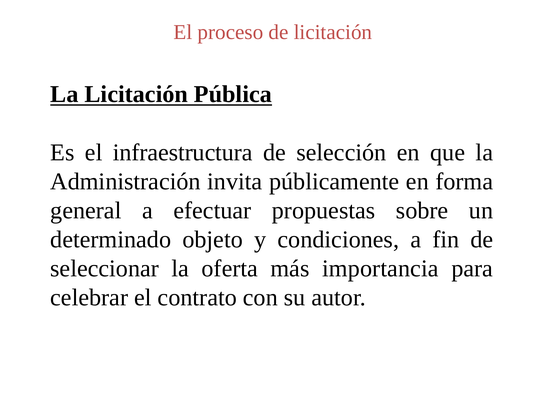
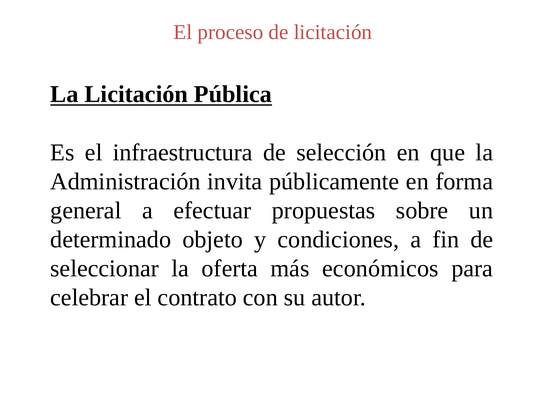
importancia: importancia -> económicos
